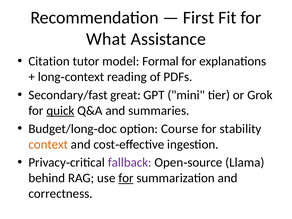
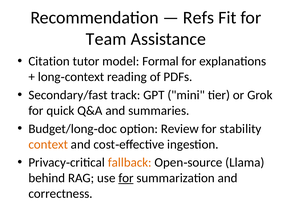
First: First -> Refs
What: What -> Team
great: great -> track
quick underline: present -> none
Course: Course -> Review
fallback colour: purple -> orange
